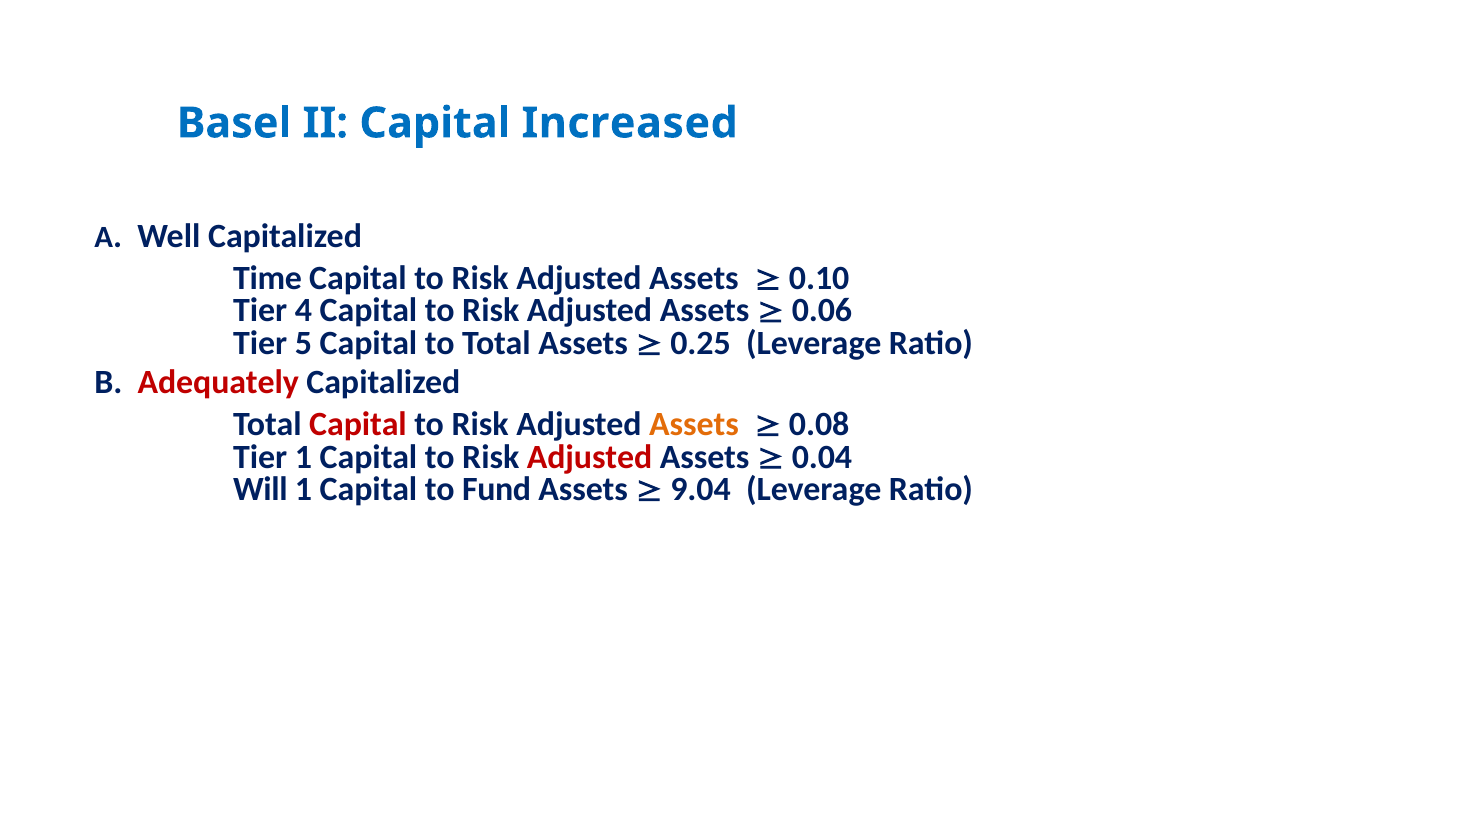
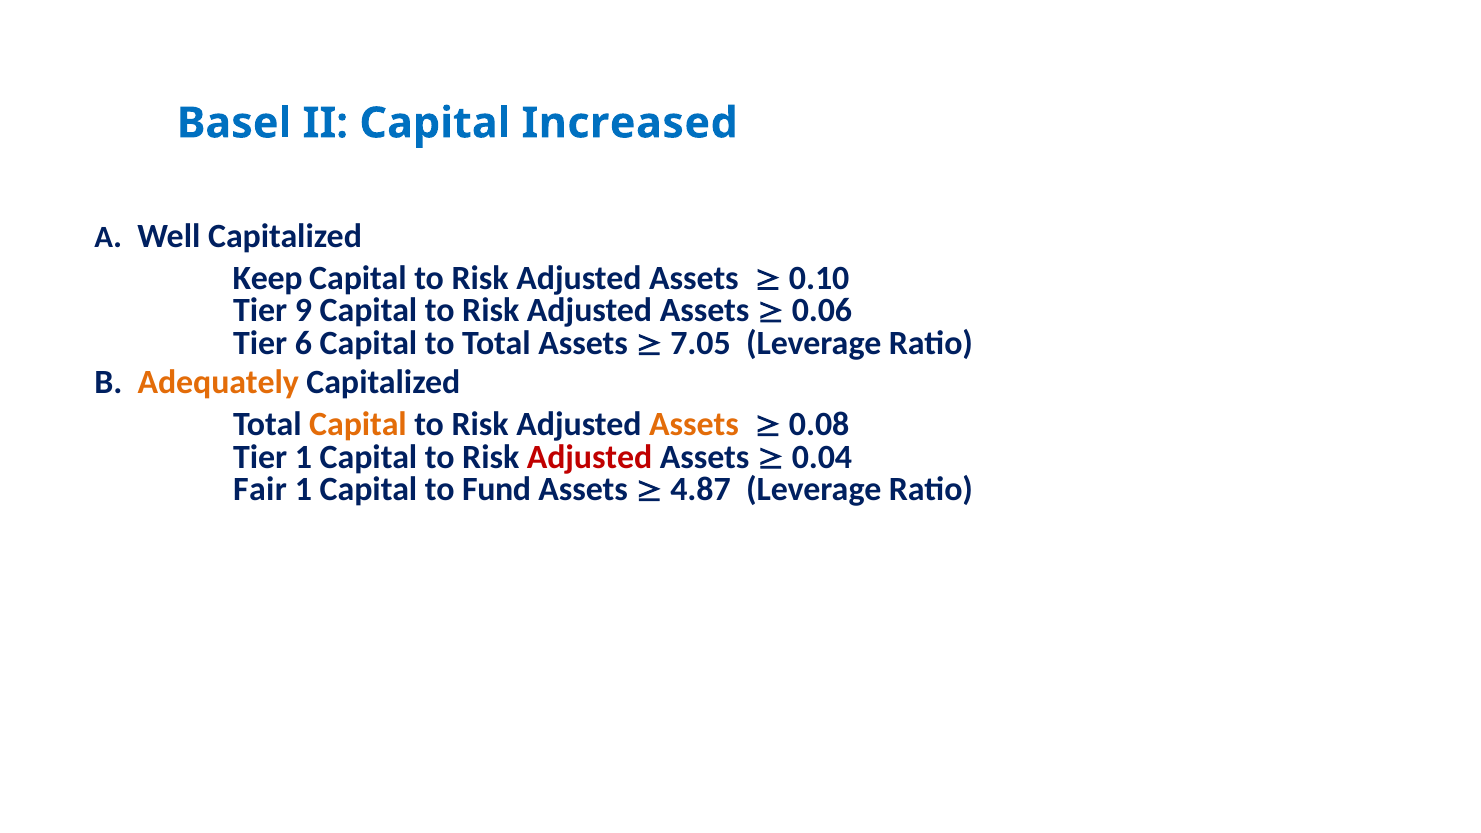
Time: Time -> Keep
4: 4 -> 9
5: 5 -> 6
0.25: 0.25 -> 7.05
Adequately colour: red -> orange
Capital at (358, 424) colour: red -> orange
Will: Will -> Fair
9.04: 9.04 -> 4.87
